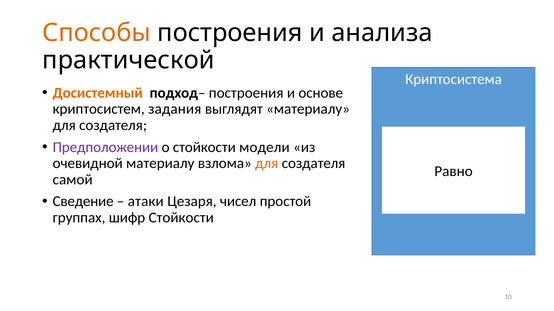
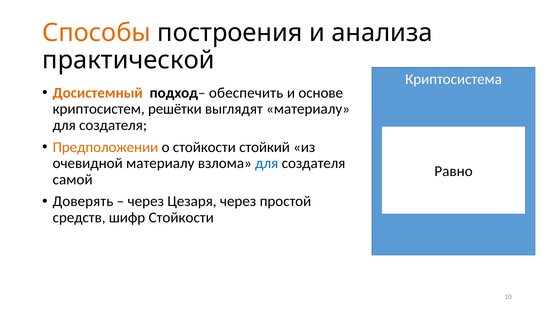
подход– построения: построения -> обеспечить
задания: задания -> решётки
Предположении colour: purple -> orange
модели: модели -> стойкий
для at (267, 164) colour: orange -> blue
Сведение: Сведение -> Доверять
атаки at (146, 202): атаки -> через
Цезаря чисел: чисел -> через
группах: группах -> средств
